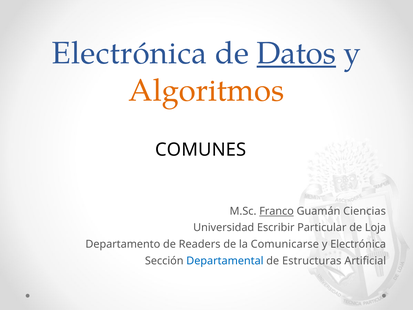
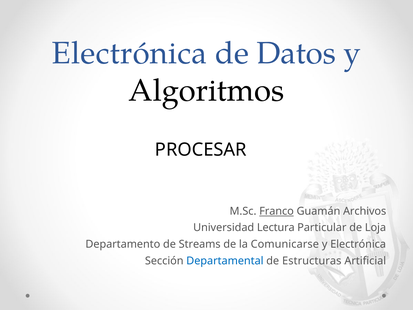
Datos underline: present -> none
Algoritmos colour: orange -> black
COMUNES: COMUNES -> PROCESAR
Ciencias: Ciencias -> Archivos
Escribir: Escribir -> Lectura
Readers: Readers -> Streams
